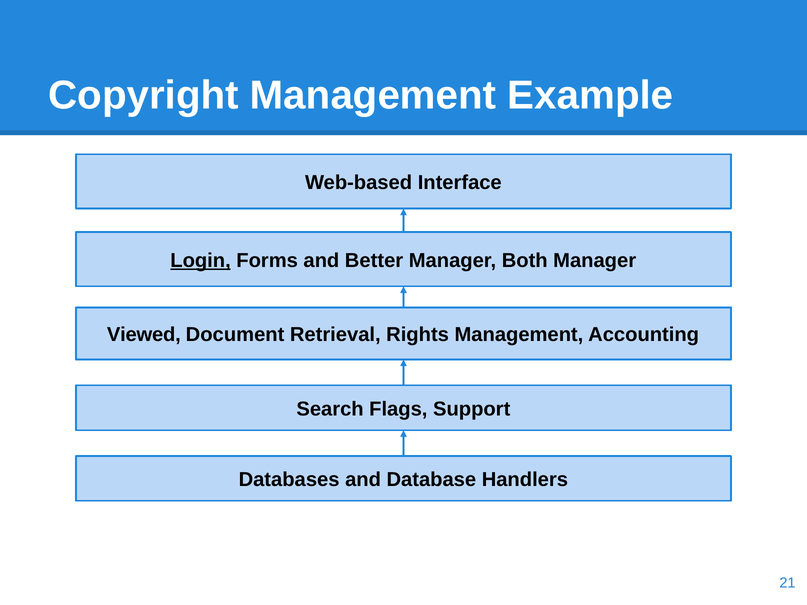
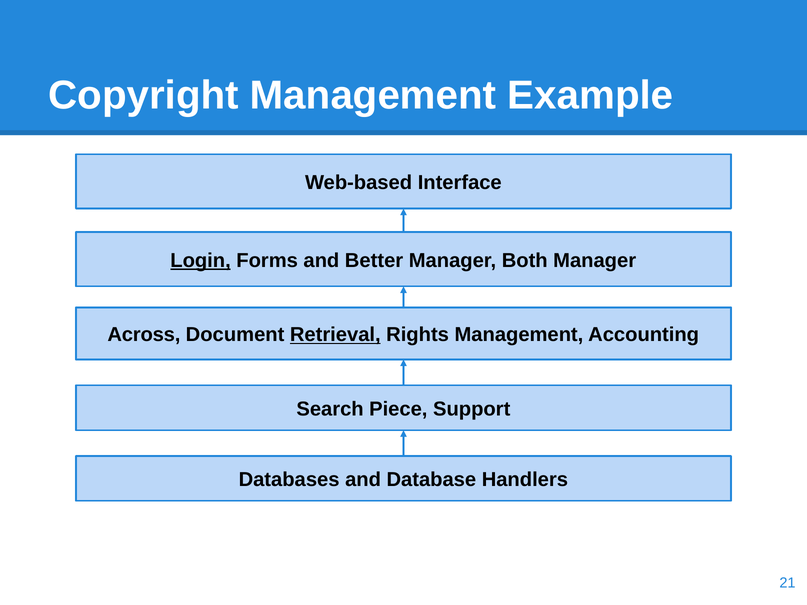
Viewed: Viewed -> Across
Retrieval underline: none -> present
Flags: Flags -> Piece
